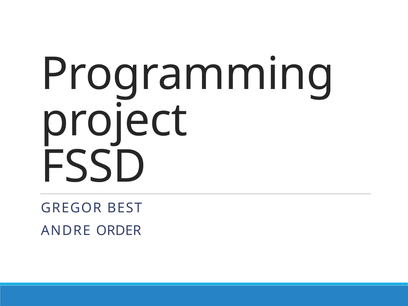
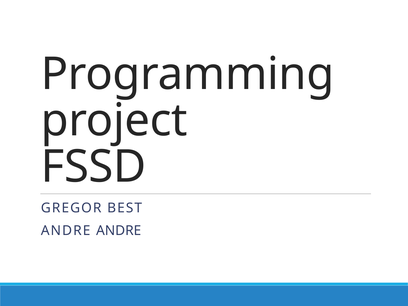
ANDRE ORDER: ORDER -> ANDRE
